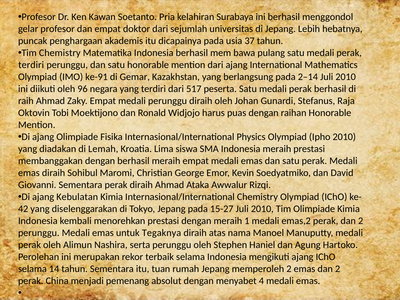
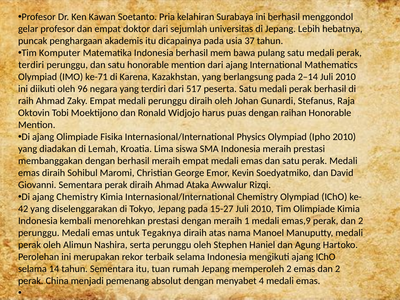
Tim Chemistry: Chemistry -> Komputer
ke-91: ke-91 -> ke-71
Gemar: Gemar -> Karena
ajang Kebulatan: Kebulatan -> Chemistry
emas,2: emas,2 -> emas,9
